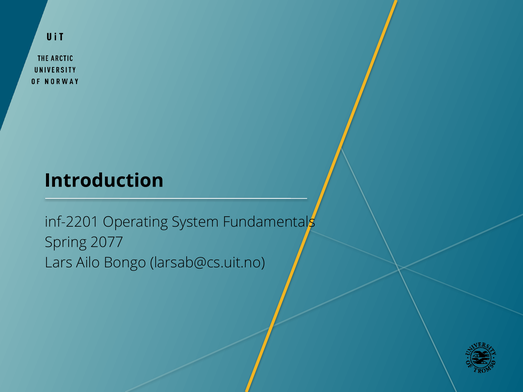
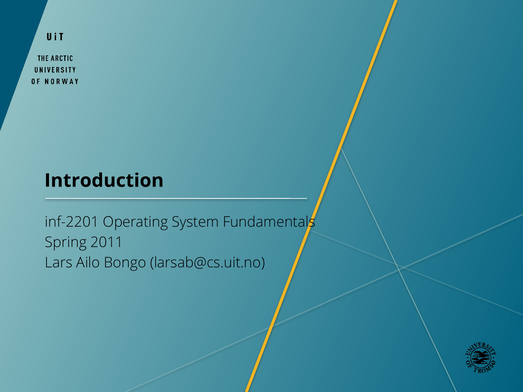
2077: 2077 -> 2011
